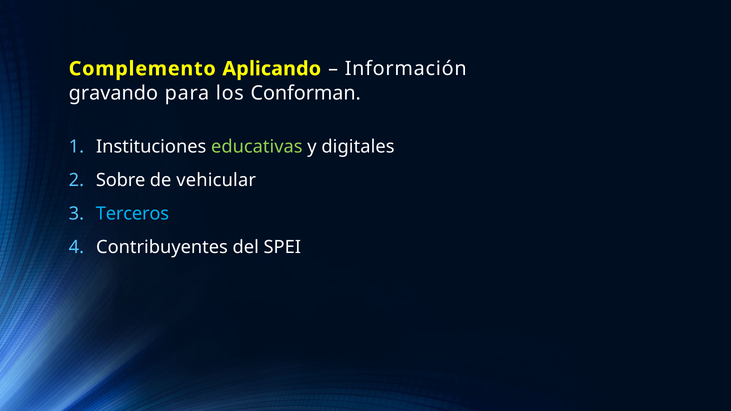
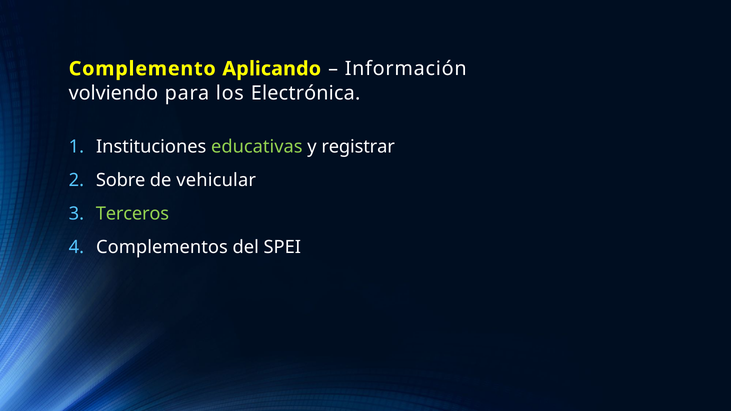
gravando: gravando -> volviendo
Conforman: Conforman -> Electrónica
digitales: digitales -> registrar
Terceros colour: light blue -> light green
Contribuyentes: Contribuyentes -> Complementos
